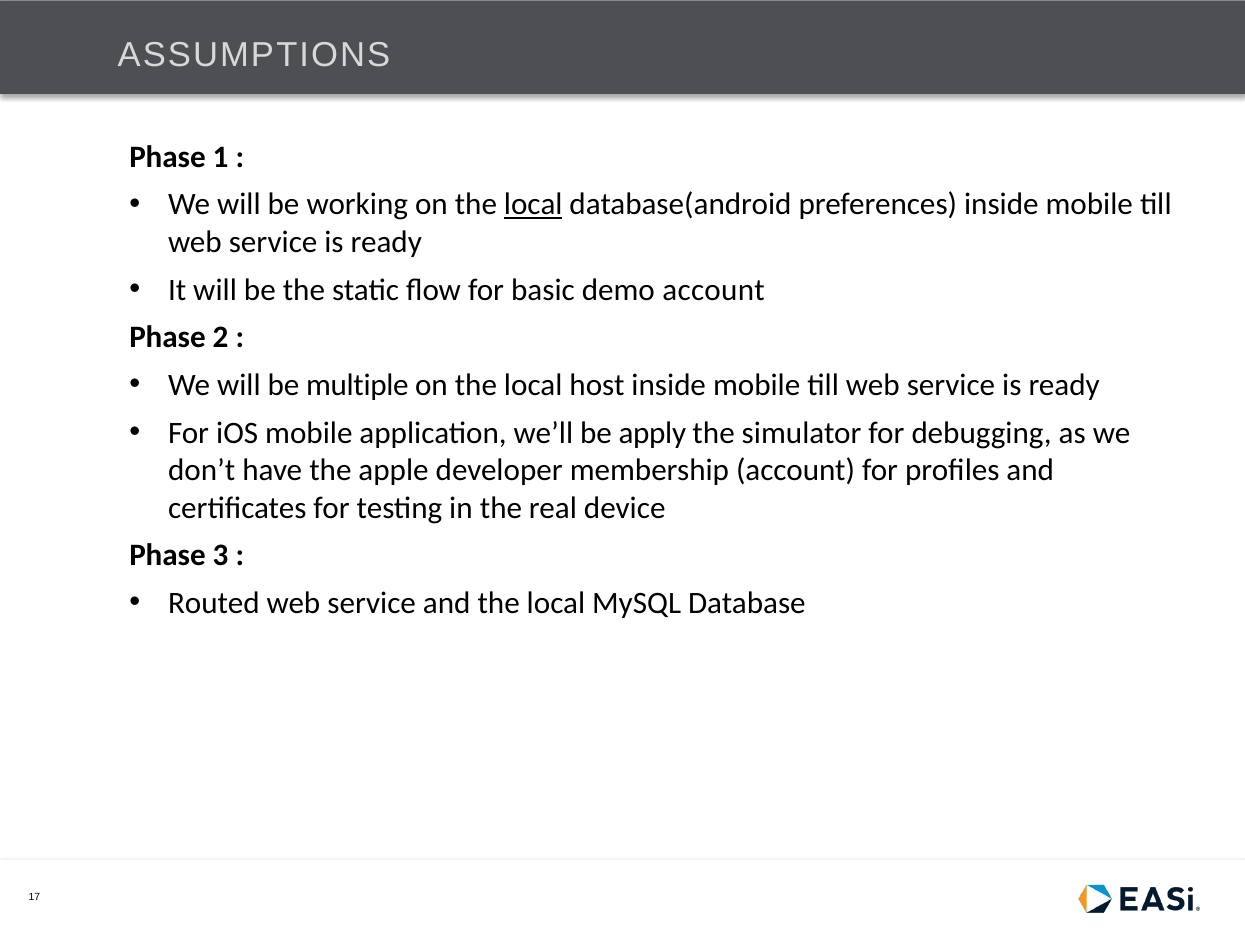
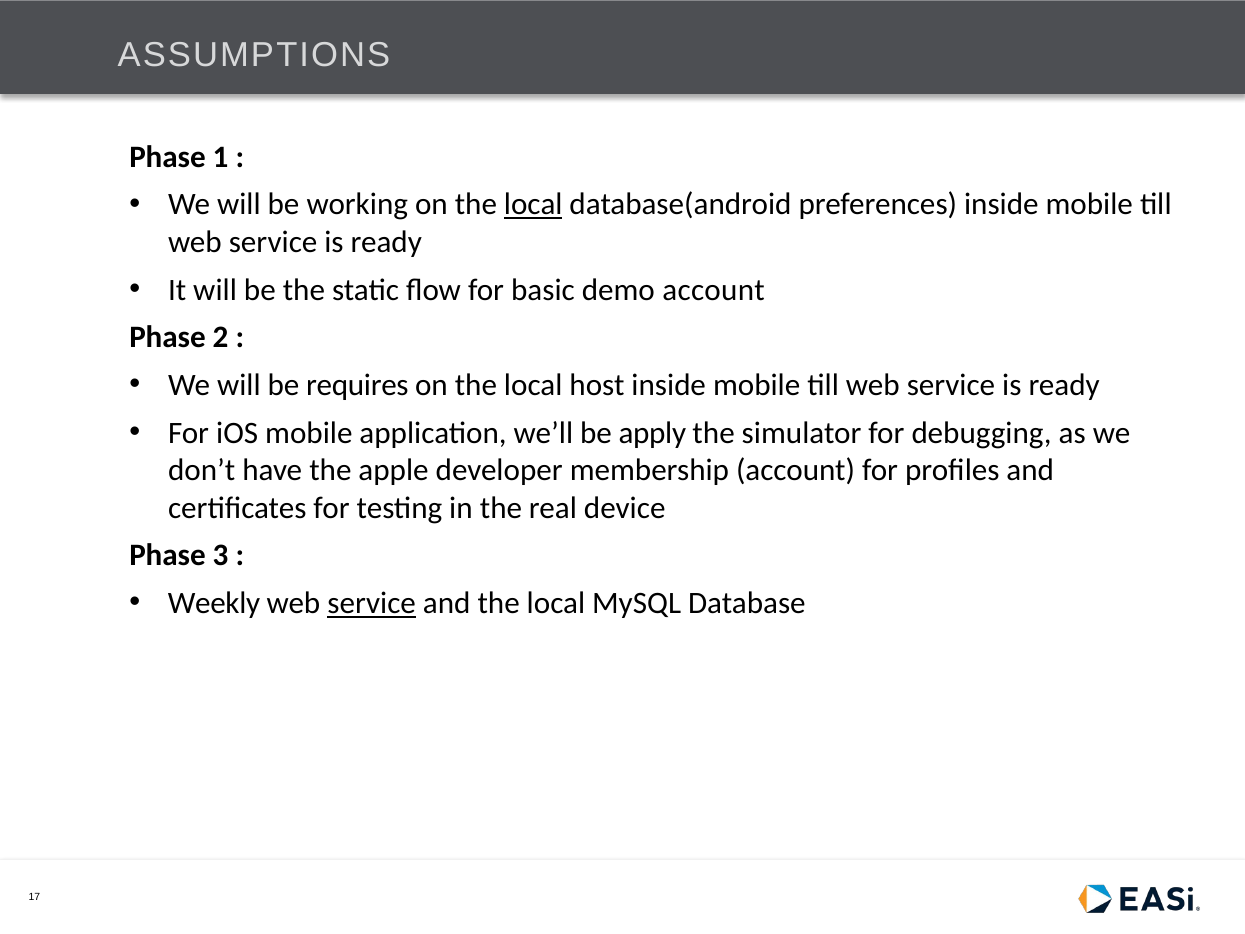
multiple: multiple -> requires
Routed: Routed -> Weekly
service at (372, 603) underline: none -> present
